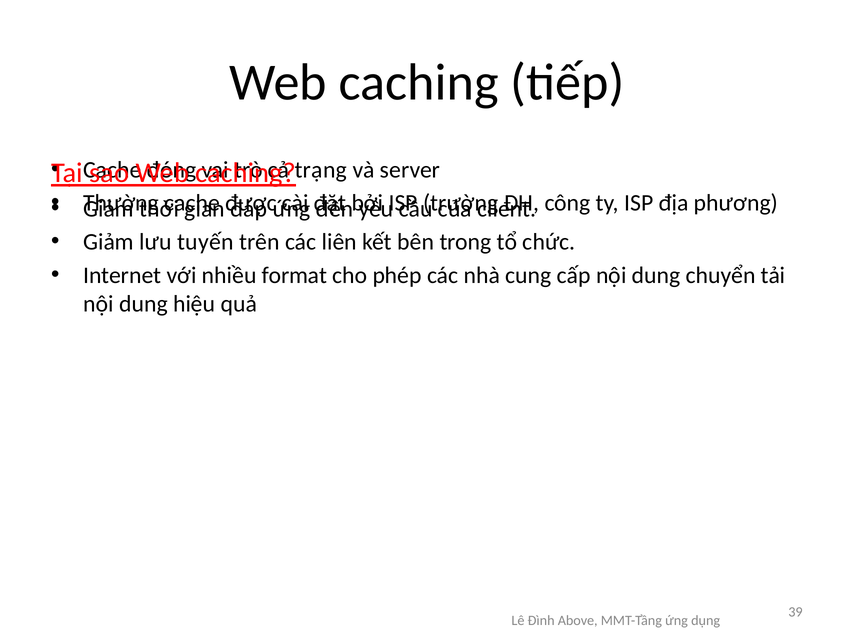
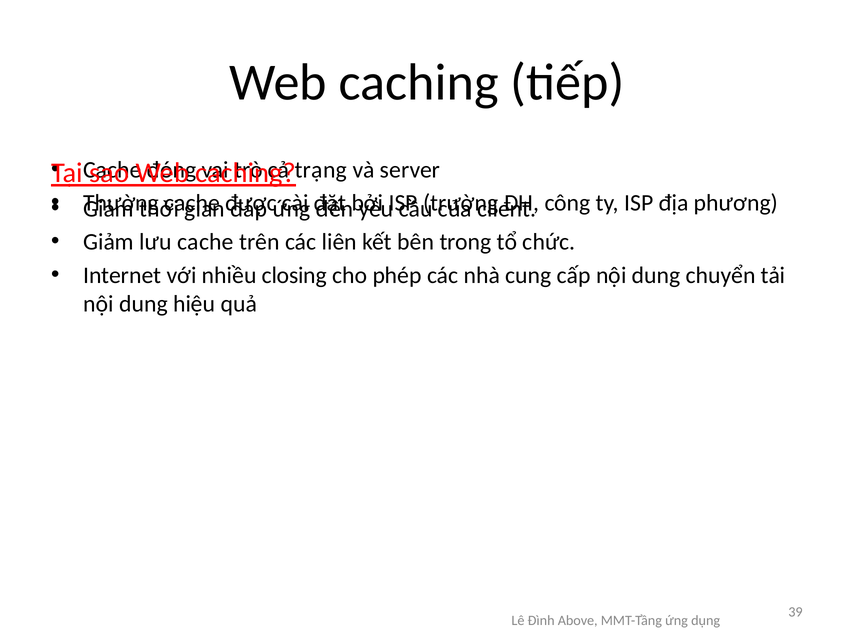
lưu tuyến: tuyến -> cache
format: format -> closing
